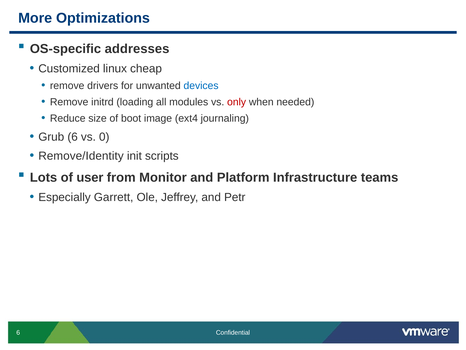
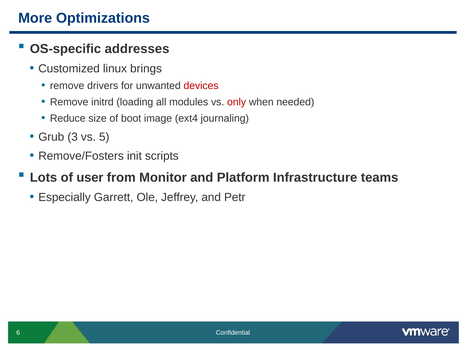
cheap: cheap -> brings
devices colour: blue -> red
Grub 6: 6 -> 3
0: 0 -> 5
Remove/Identity: Remove/Identity -> Remove/Fosters
